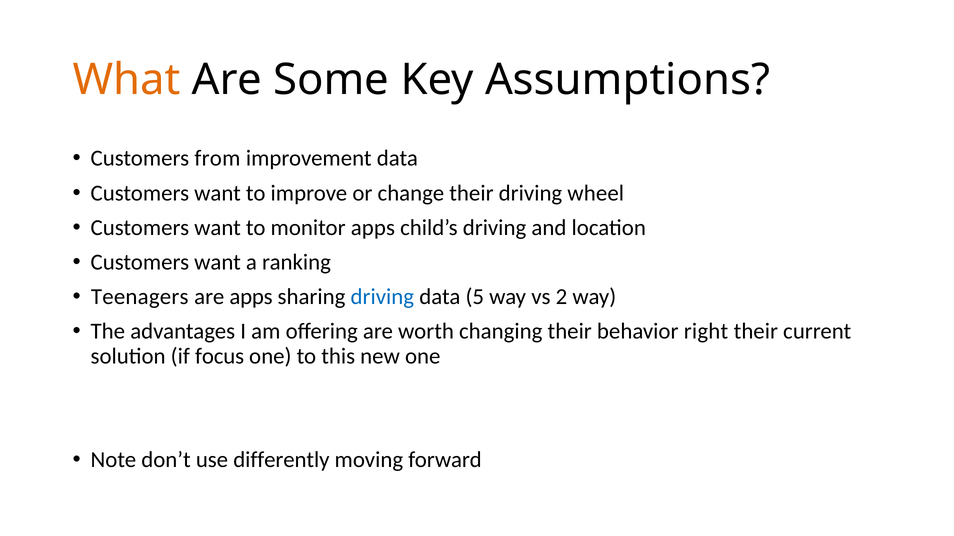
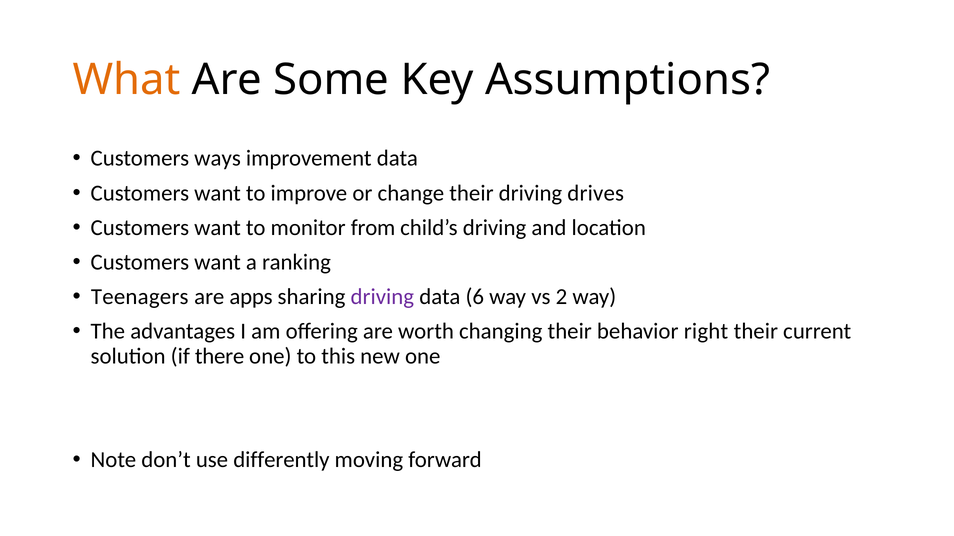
from: from -> ways
wheel: wheel -> drives
monitor apps: apps -> from
driving at (382, 297) colour: blue -> purple
5: 5 -> 6
focus: focus -> there
